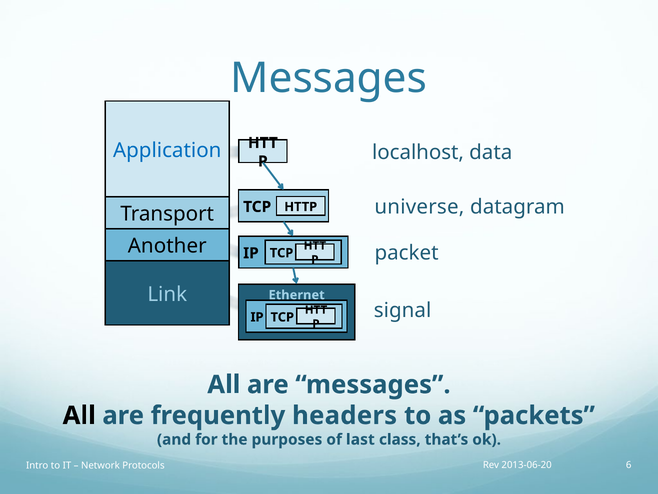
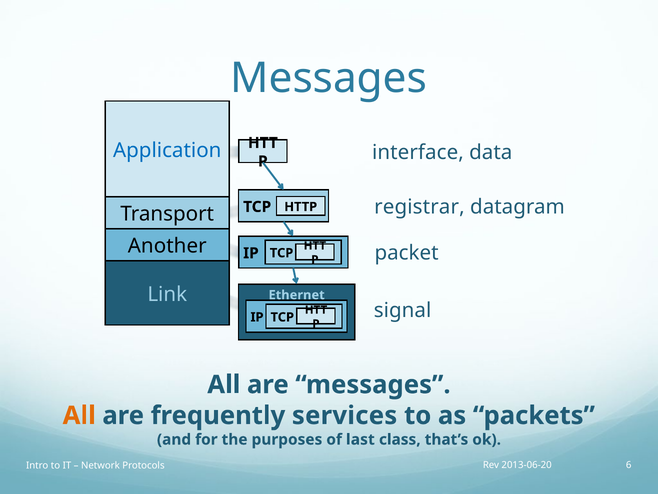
localhost: localhost -> interface
universe: universe -> registrar
All at (79, 415) colour: black -> orange
headers: headers -> services
